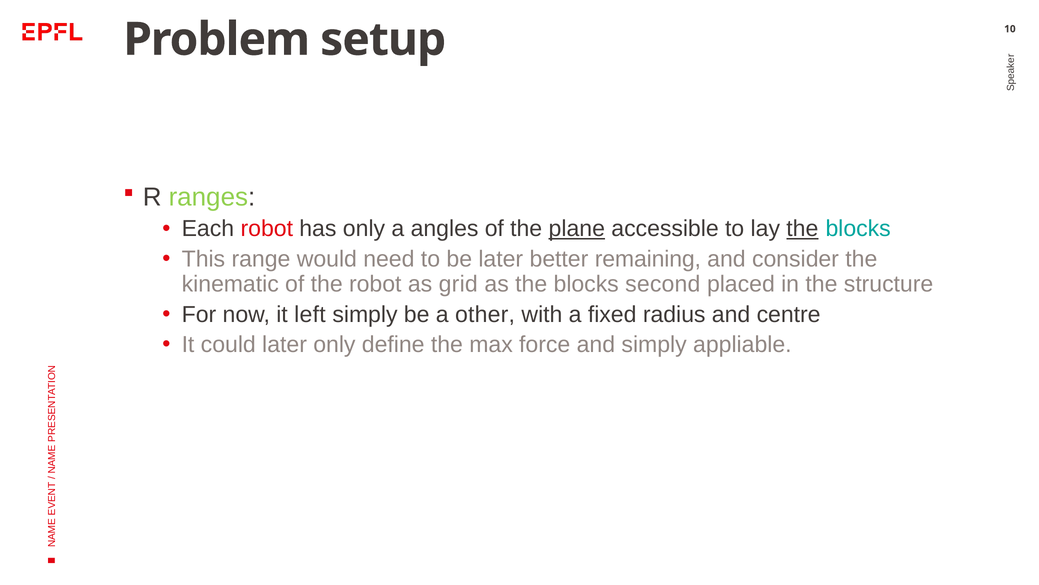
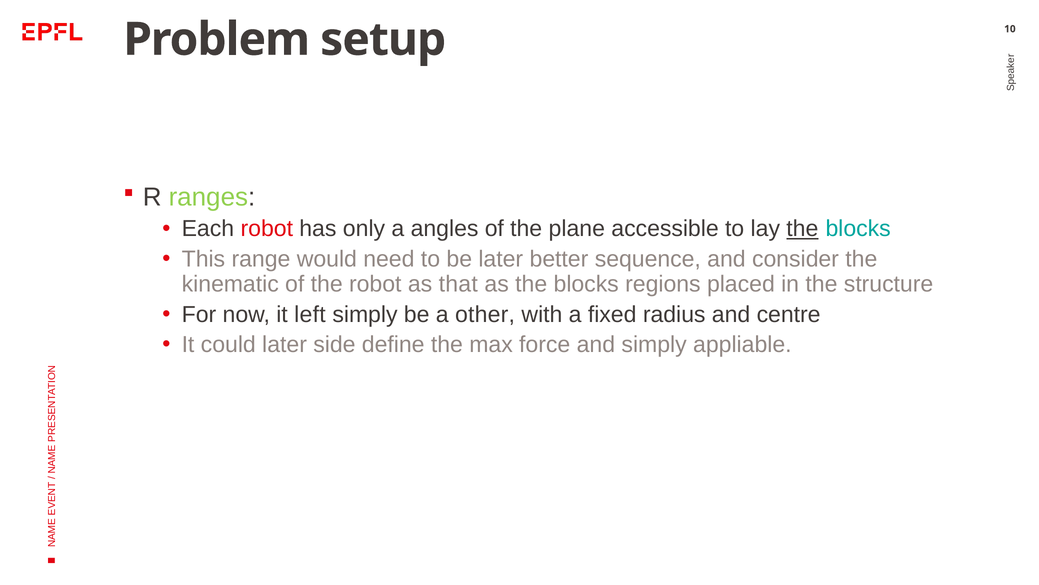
plane underline: present -> none
remaining: remaining -> sequence
grid: grid -> that
second: second -> regions
later only: only -> side
